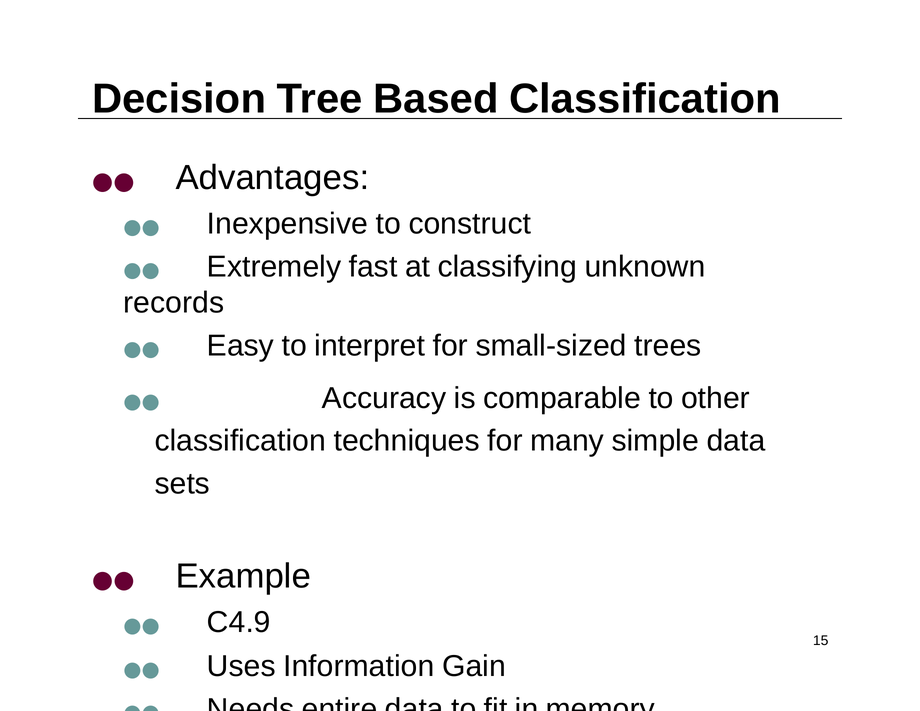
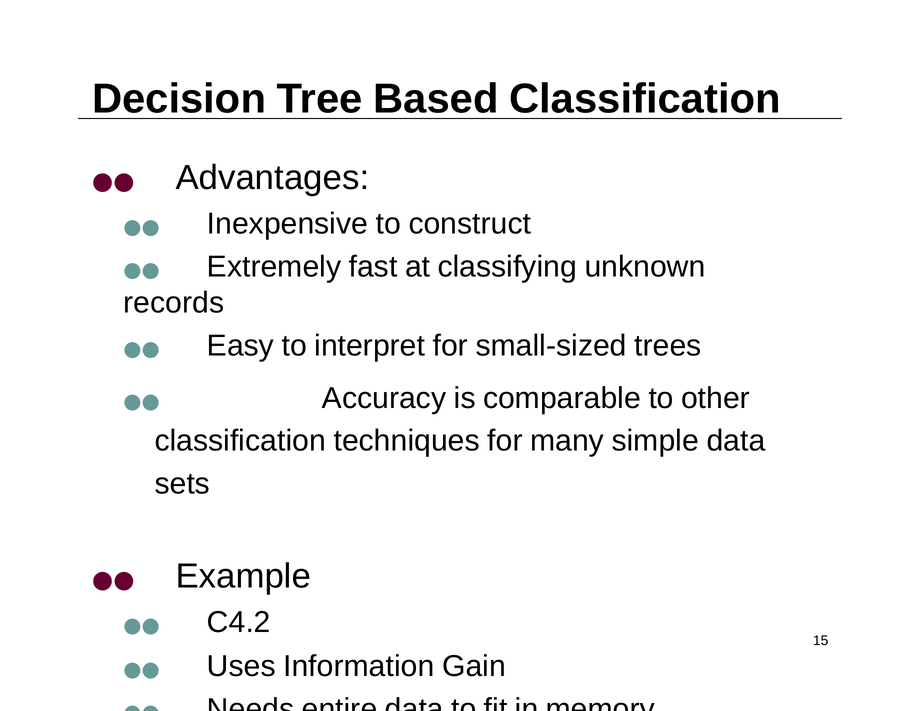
C4.9: C4.9 -> C4.2
